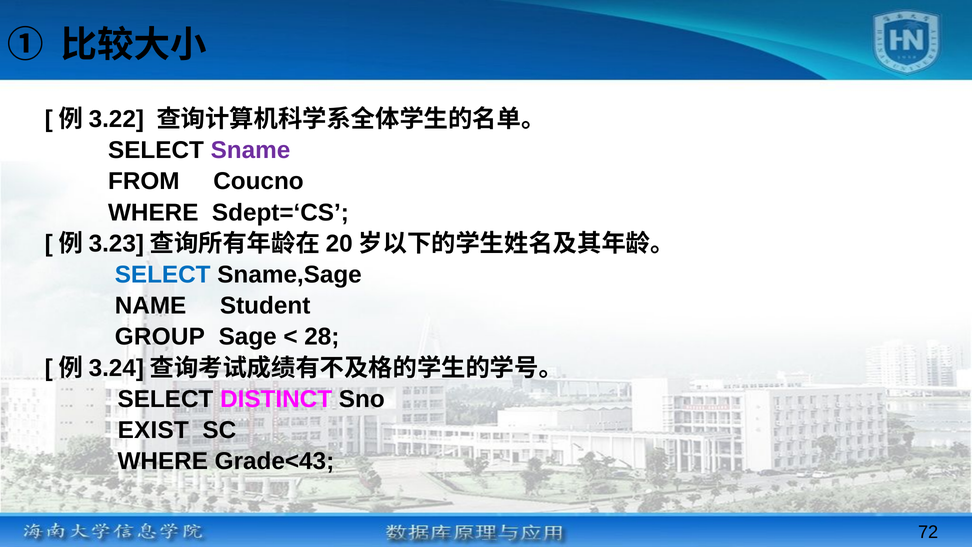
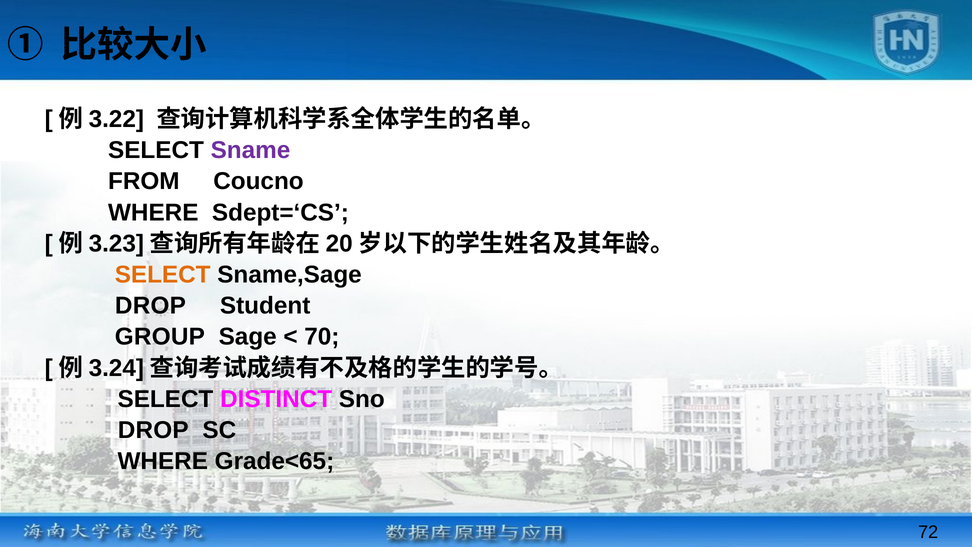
SELECT at (163, 275) colour: blue -> orange
NAME at (151, 306): NAME -> DROP
28: 28 -> 70
EXIST at (153, 430): EXIST -> DROP
Grade<43: Grade<43 -> Grade<65
